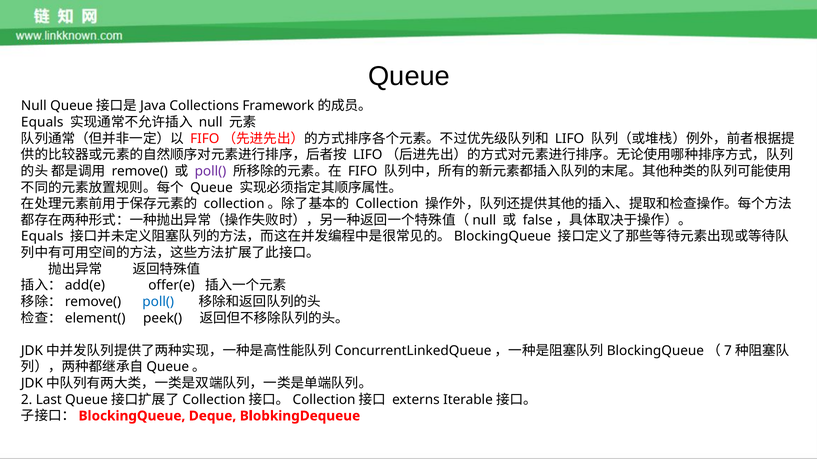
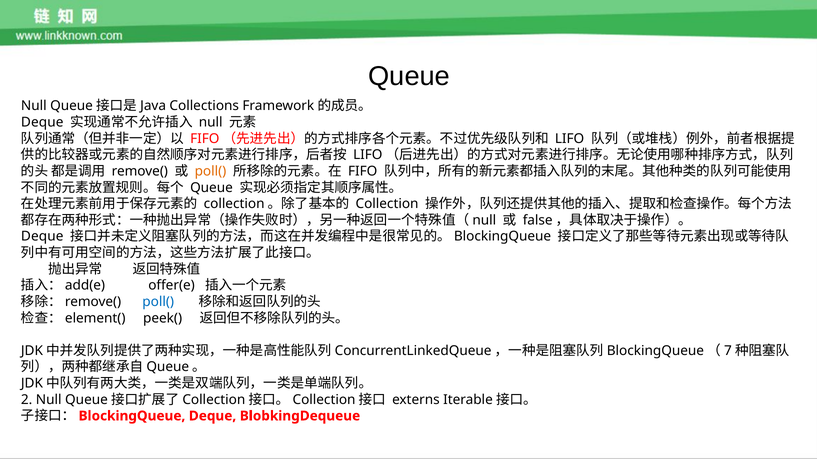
Equals at (42, 122): Equals -> Deque
poll( at (210, 171) colour: purple -> orange
Equals at (42, 237): Equals -> Deque
2 Last: Last -> Null
